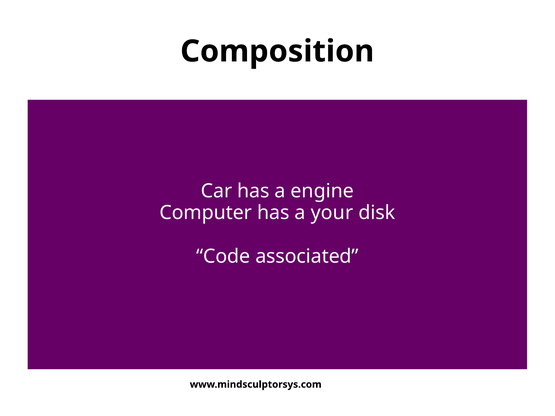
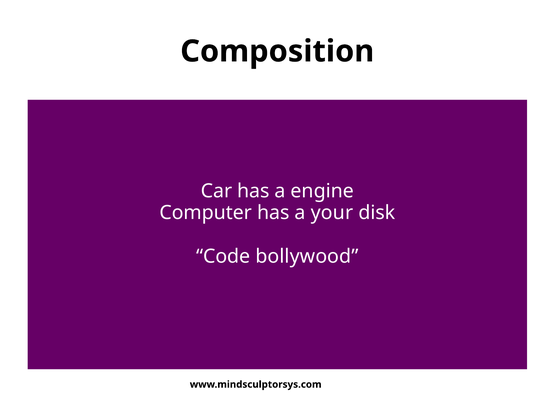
associated: associated -> bollywood
